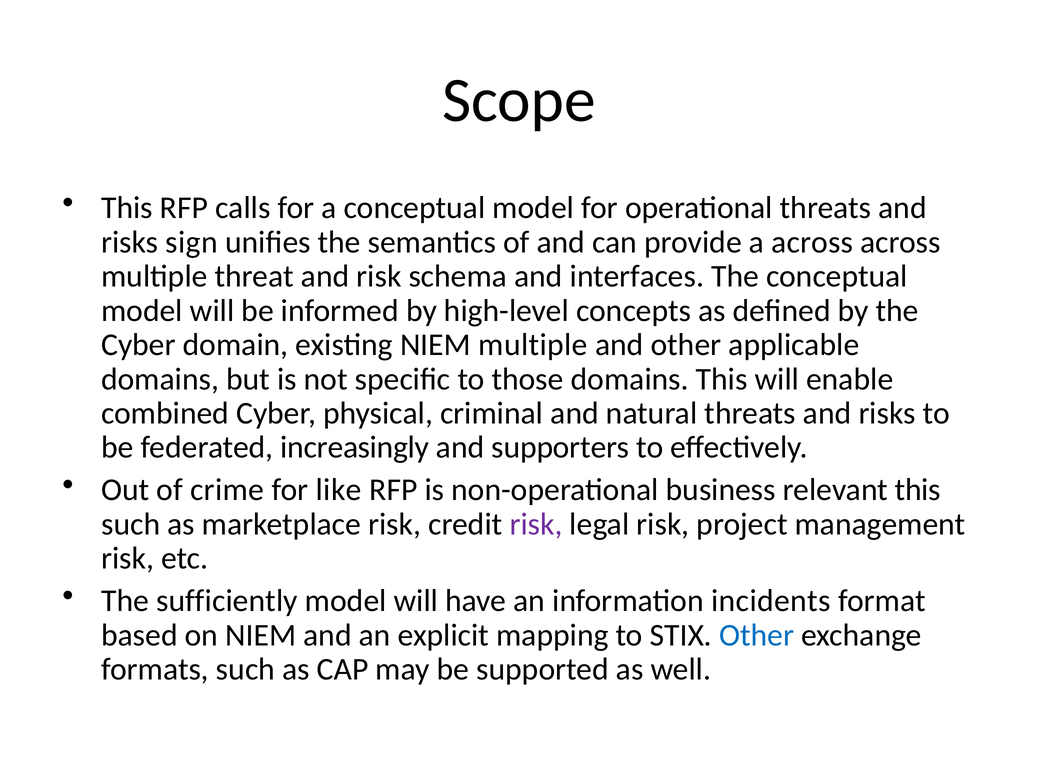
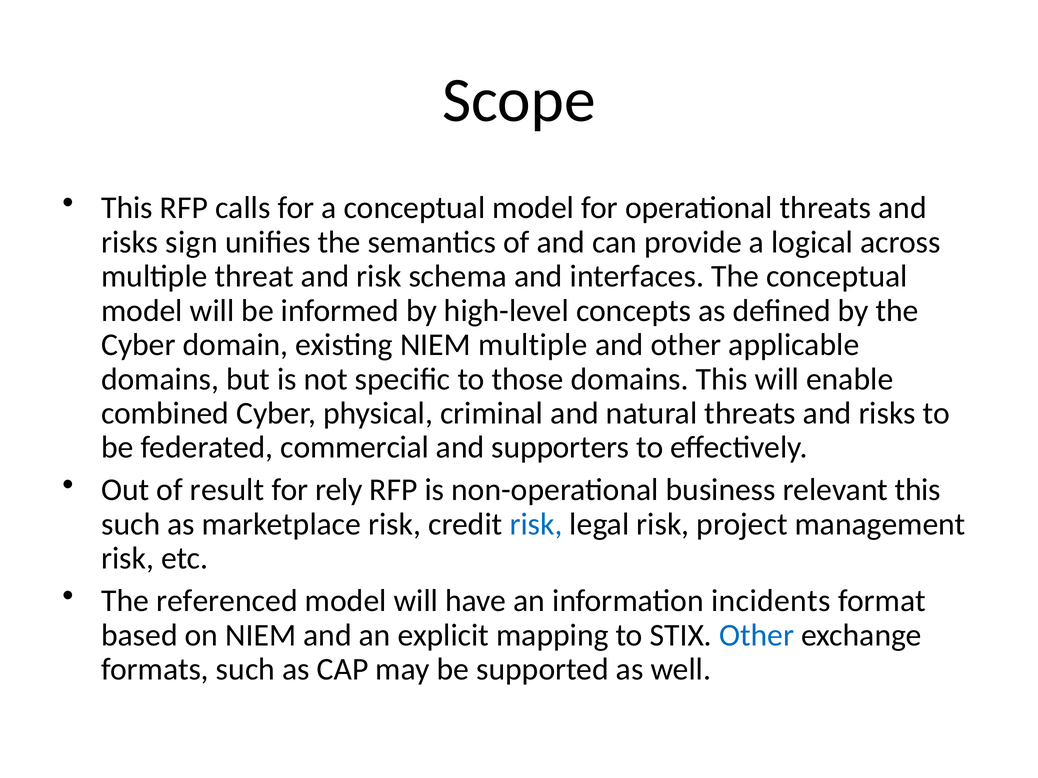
a across: across -> logical
increasingly: increasingly -> commercial
crime: crime -> result
like: like -> rely
risk at (536, 525) colour: purple -> blue
sufficiently: sufficiently -> referenced
